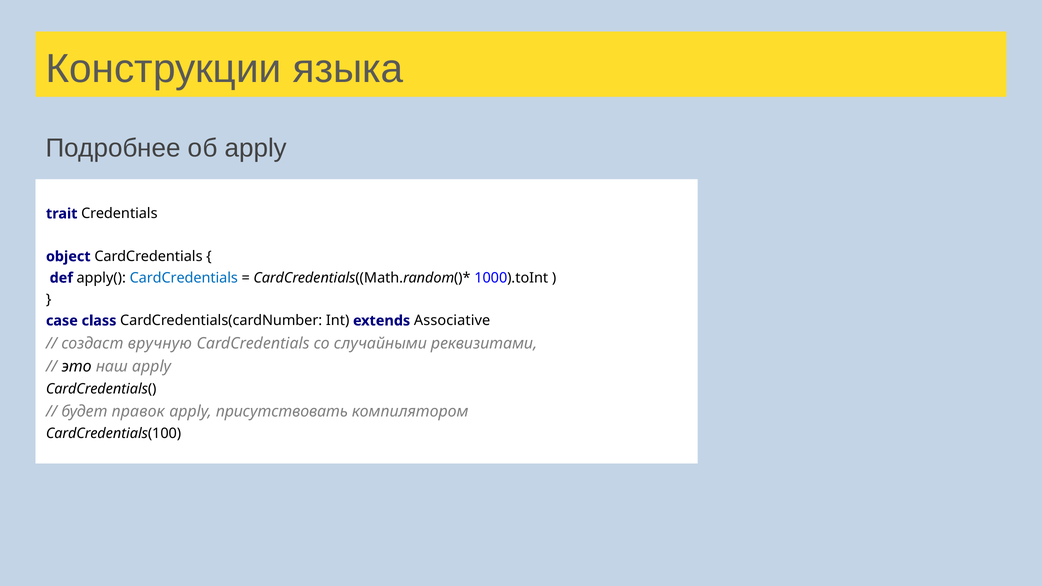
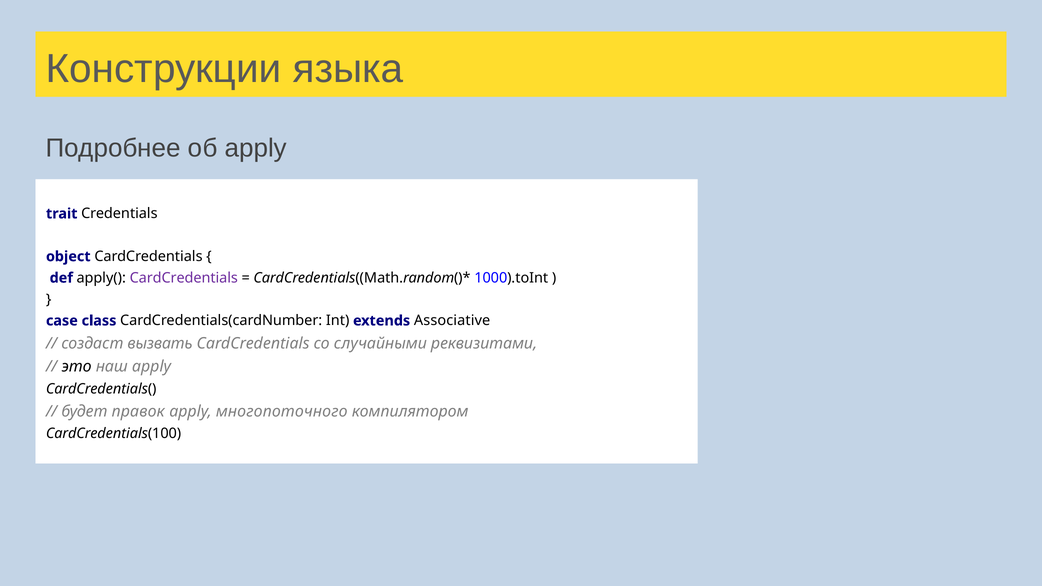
CardCredentials at (184, 278) colour: blue -> purple
вручную: вручную -> вызвать
присутствовать: присутствовать -> многопоточного
